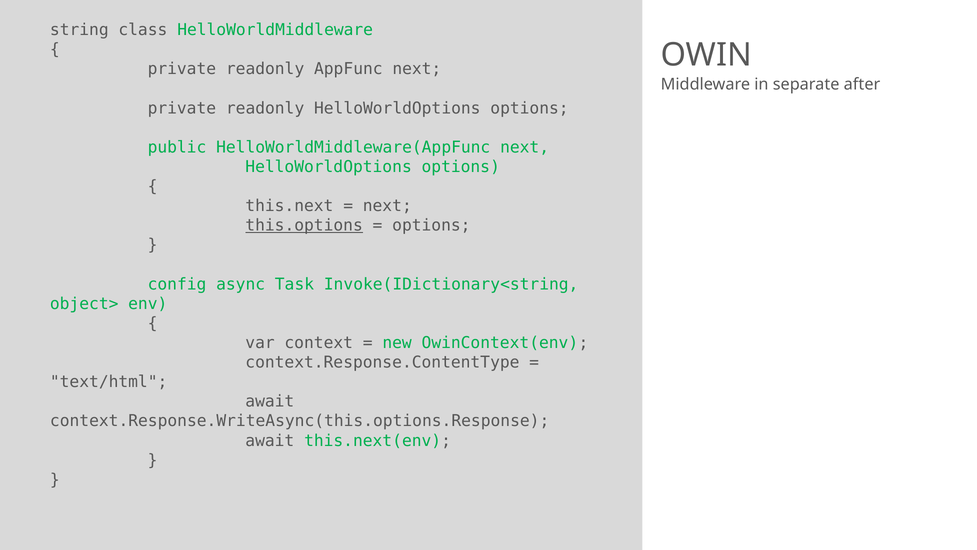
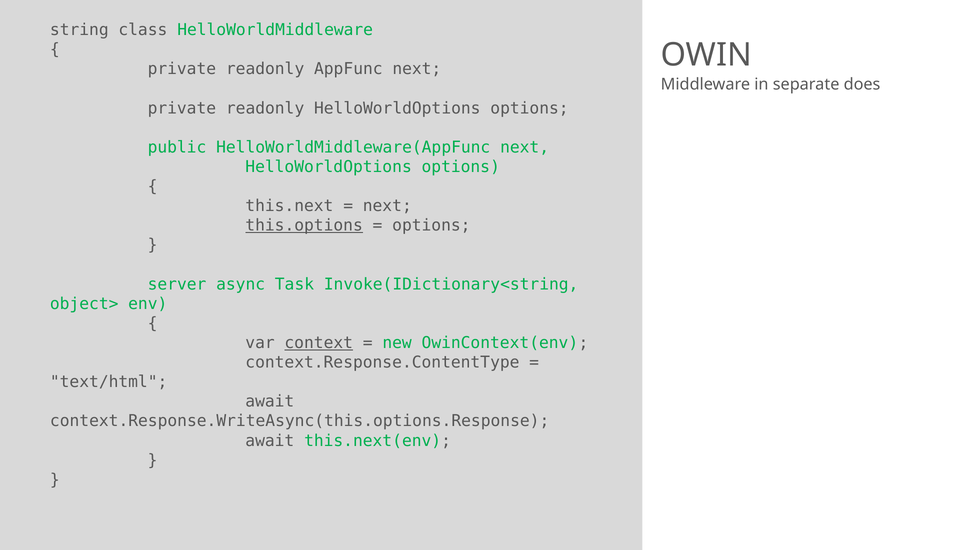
after: after -> does
config: config -> server
context underline: none -> present
